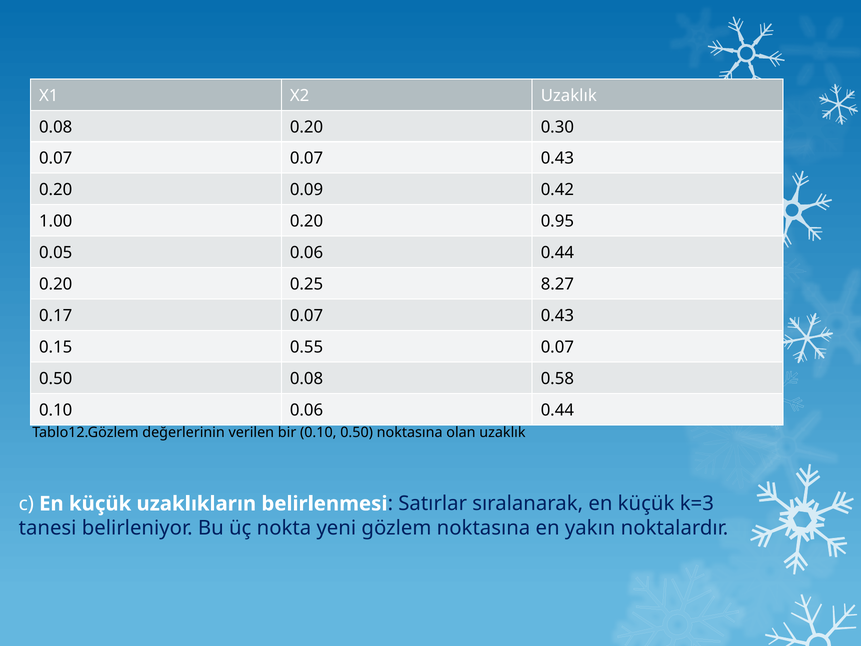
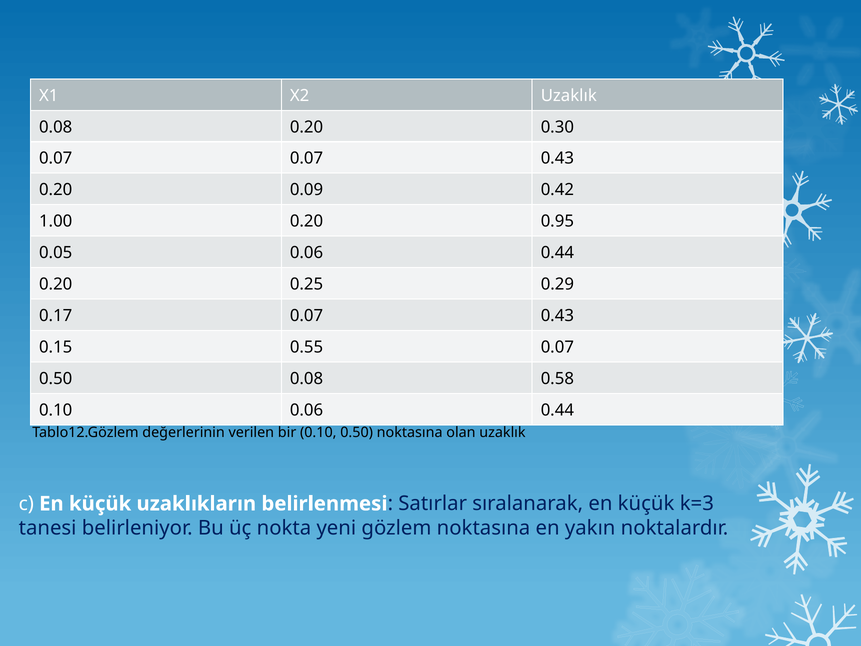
8.27: 8.27 -> 0.29
